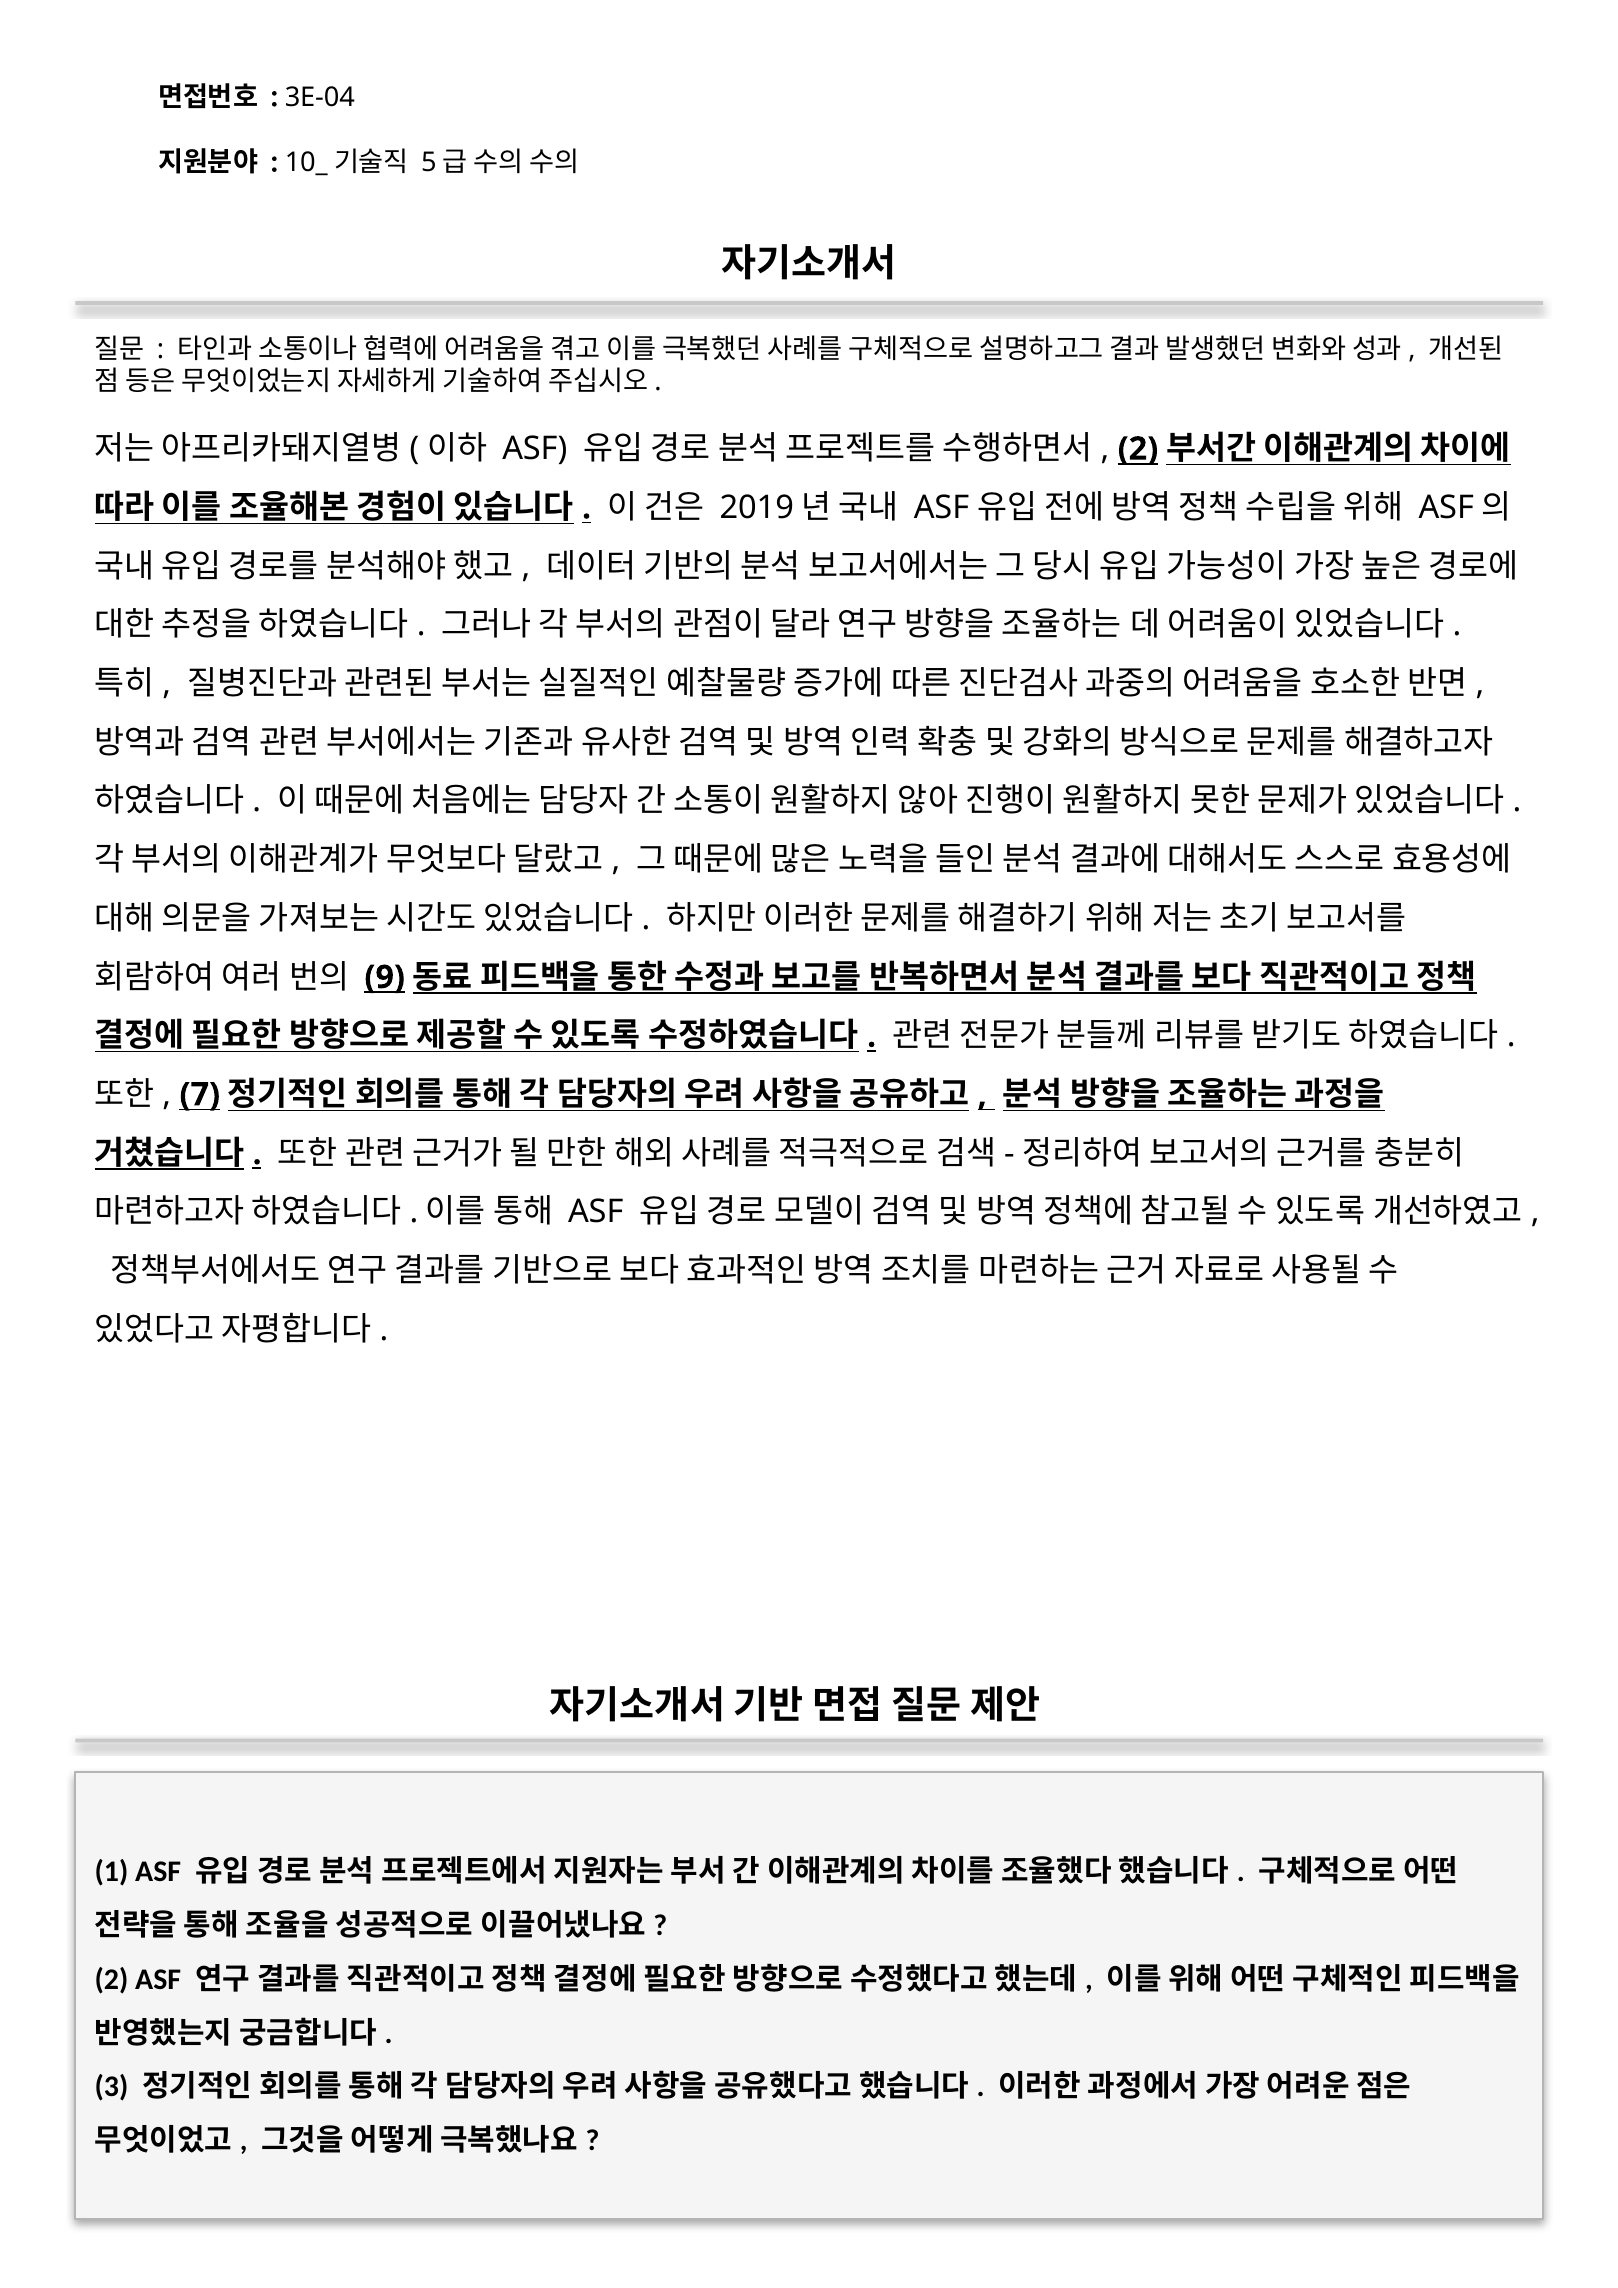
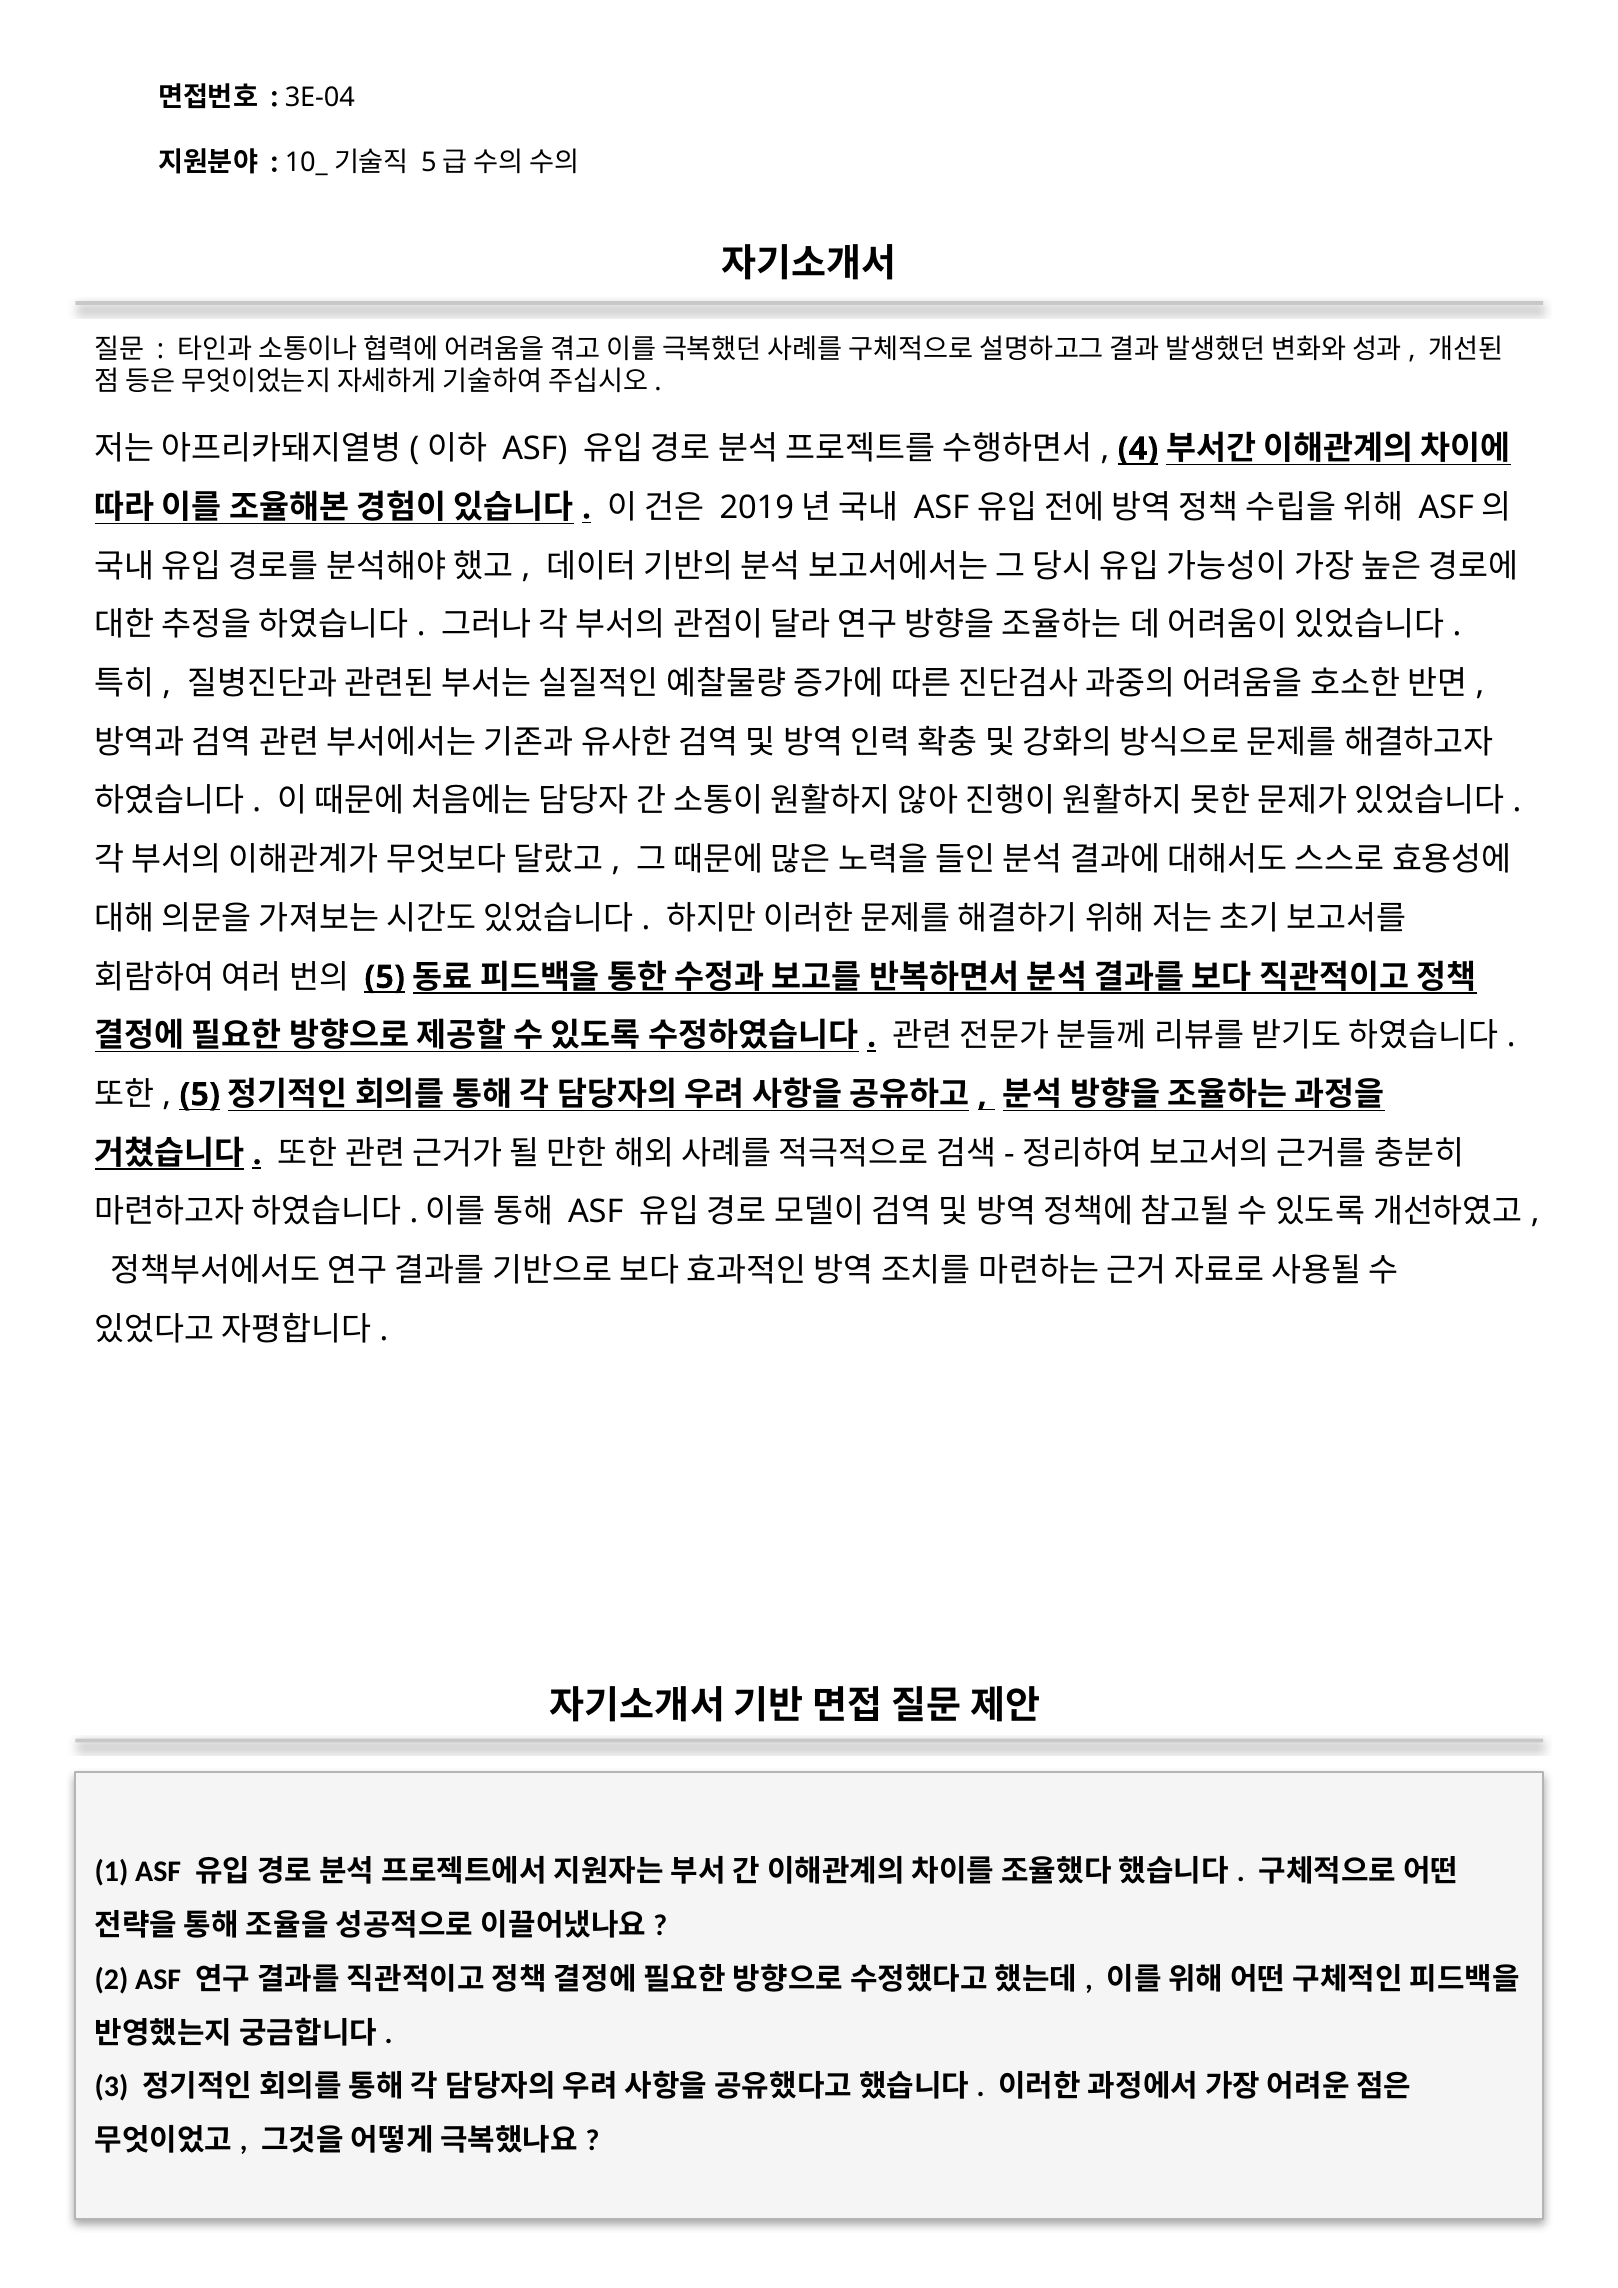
2 at (1138, 449): 2 -> 4
9 at (385, 977): 9 -> 5
7 at (200, 1095): 7 -> 5
